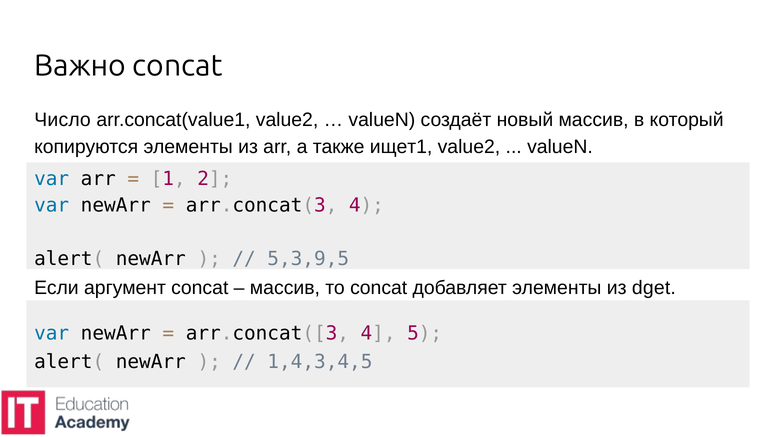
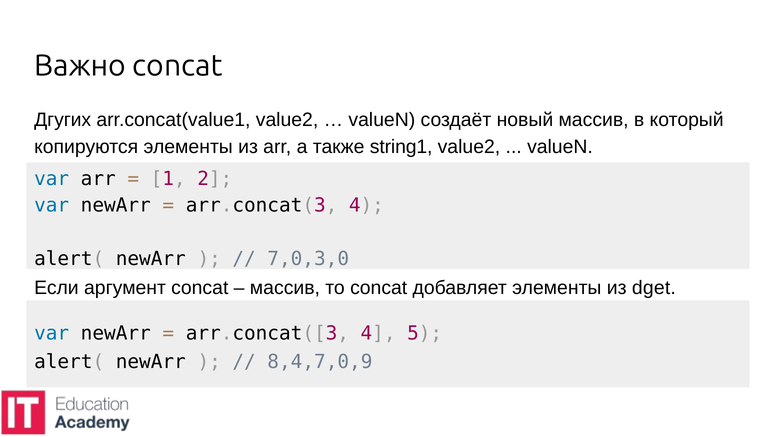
Число: Число -> Дгугих
ищет1: ищет1 -> string1
5,3,9,5: 5,3,9,5 -> 7,0,3,0
1,4,3,4,5: 1,4,3,4,5 -> 8,4,7,0,9
